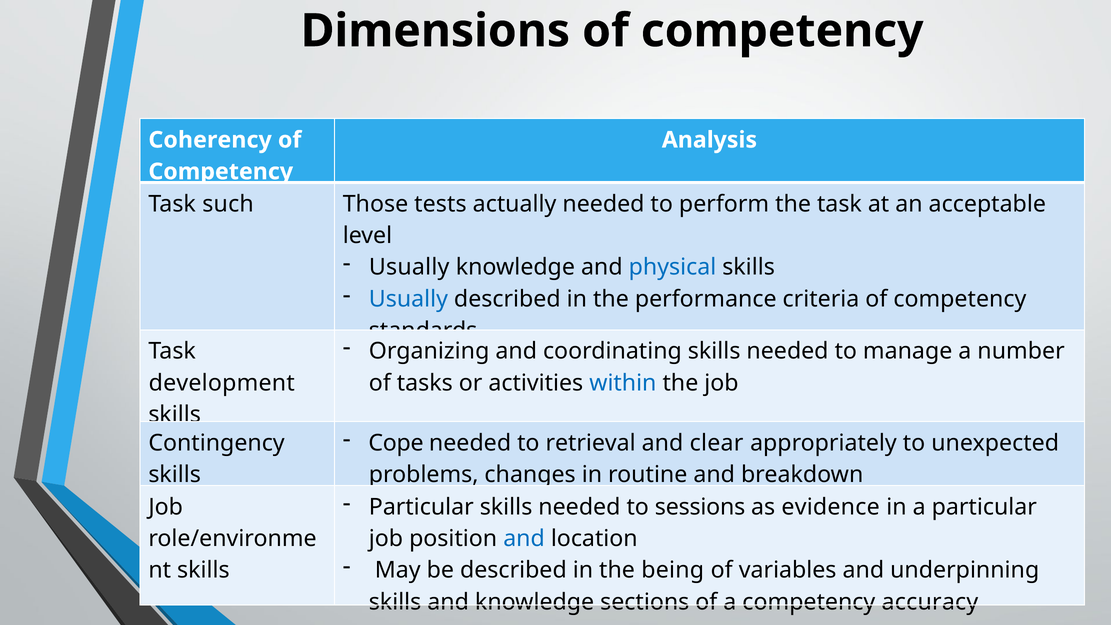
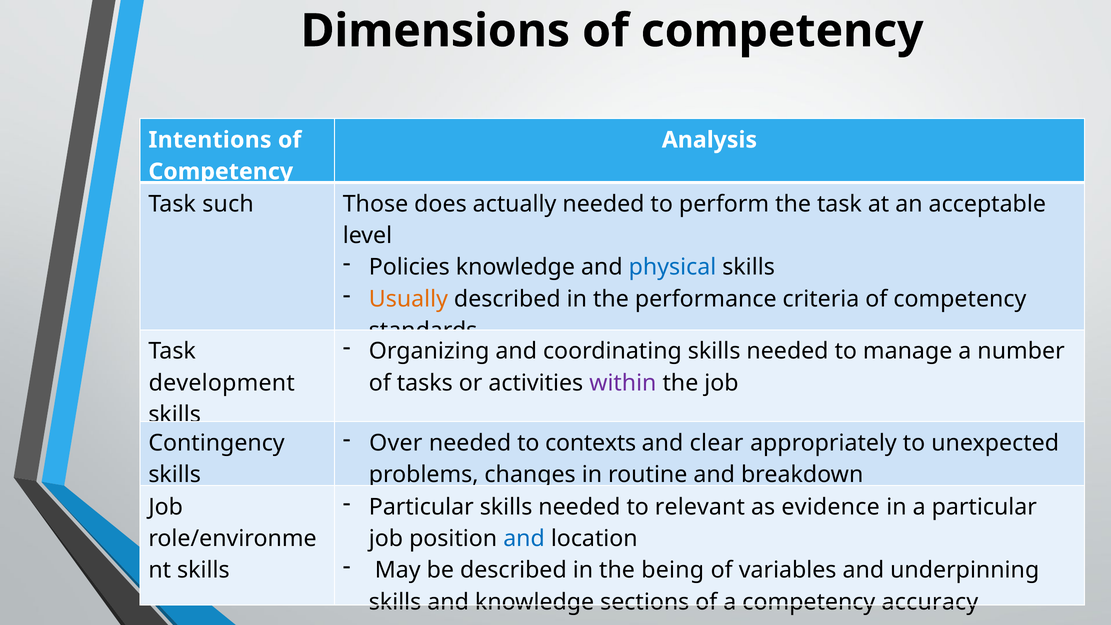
Coherency: Coherency -> Intentions
tests: tests -> does
Usually at (409, 267): Usually -> Policies
Usually at (408, 299) colour: blue -> orange
within colour: blue -> purple
Cope: Cope -> Over
retrieval: retrieval -> contexts
sessions: sessions -> relevant
